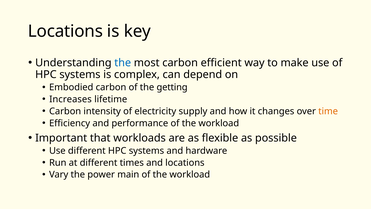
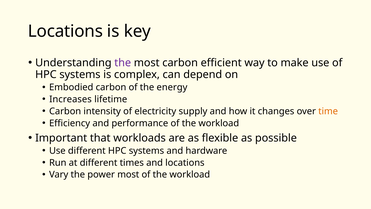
the at (123, 63) colour: blue -> purple
getting: getting -> energy
power main: main -> most
